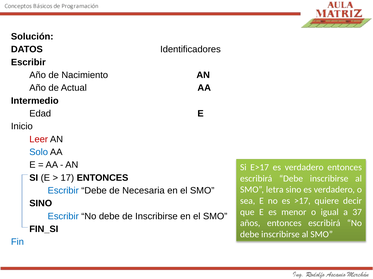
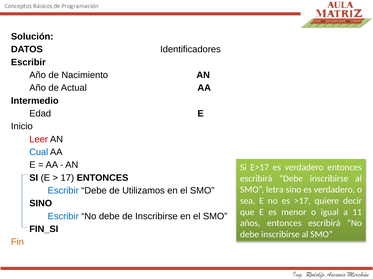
Solo: Solo -> Cual
Necesaria: Necesaria -> Utilizamos
37: 37 -> 11
Fin colour: blue -> orange
